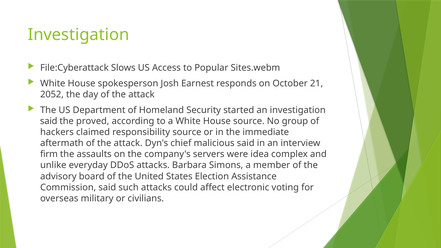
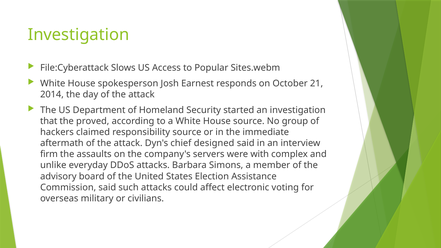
2052: 2052 -> 2014
said at (49, 121): said -> that
malicious: malicious -> designed
idea: idea -> with
